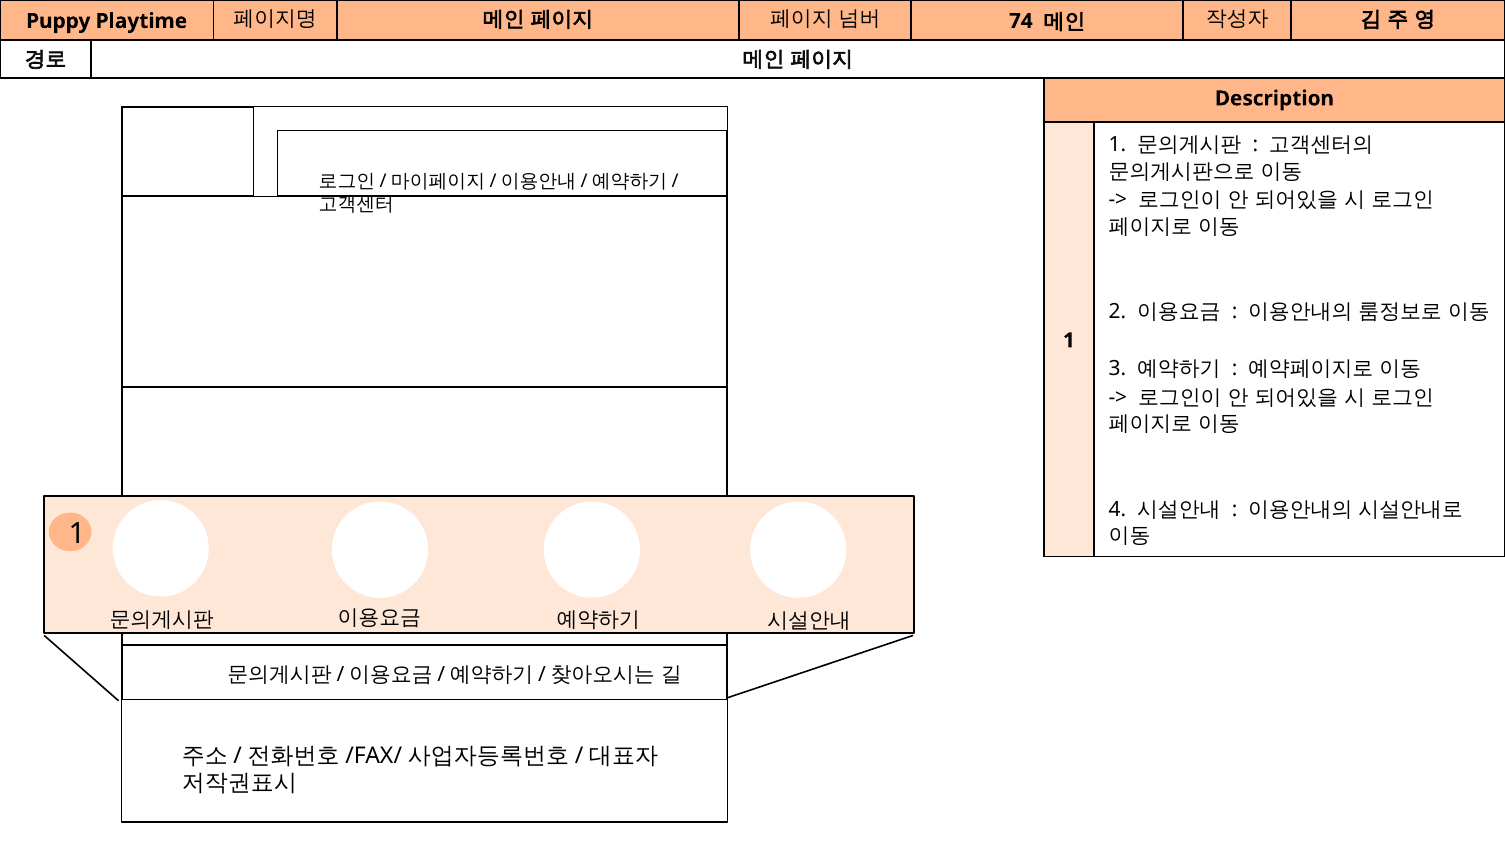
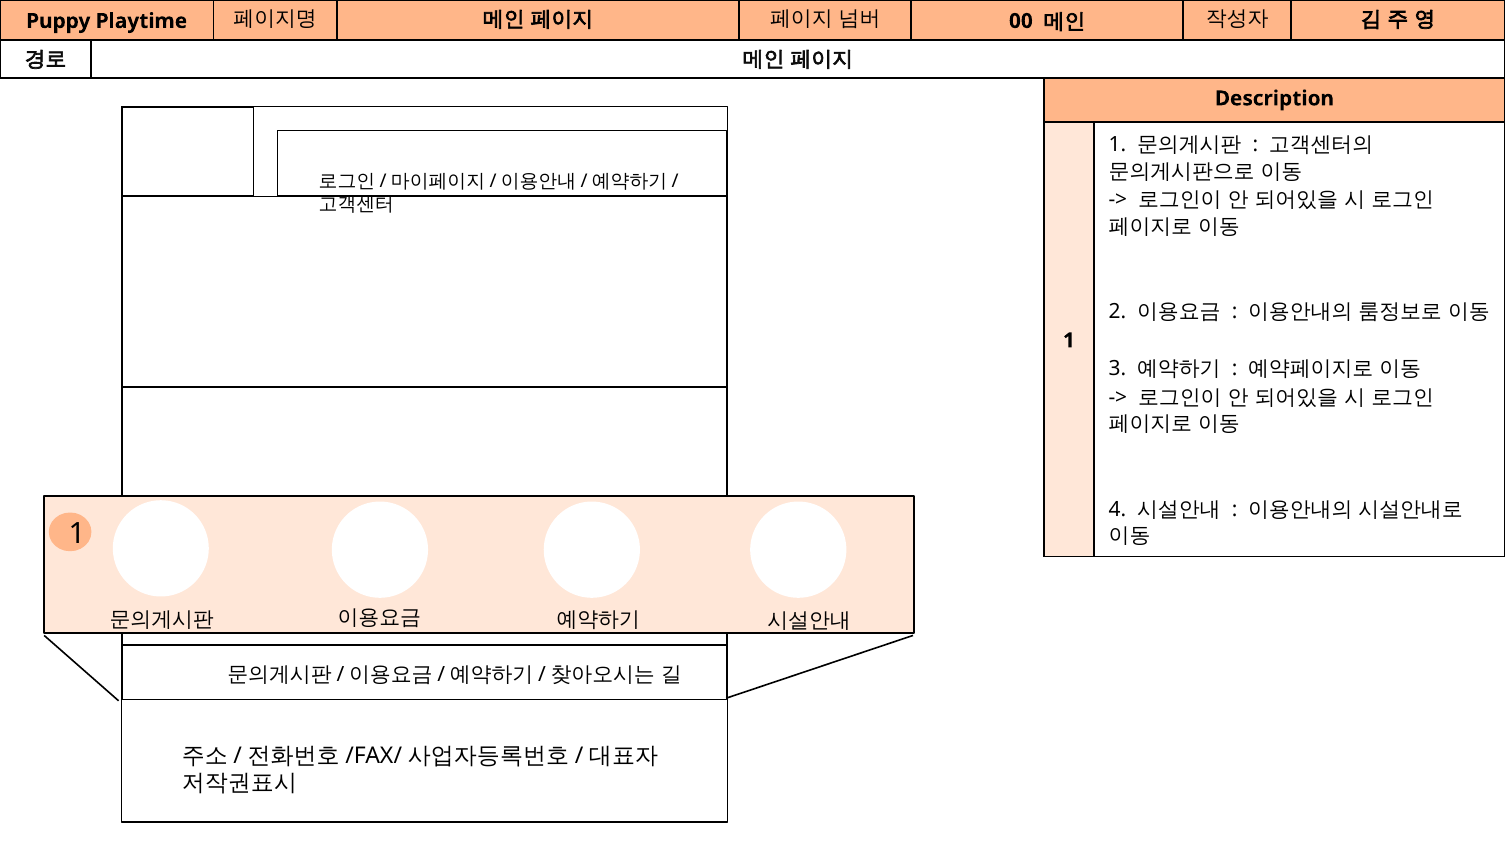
74: 74 -> 00
